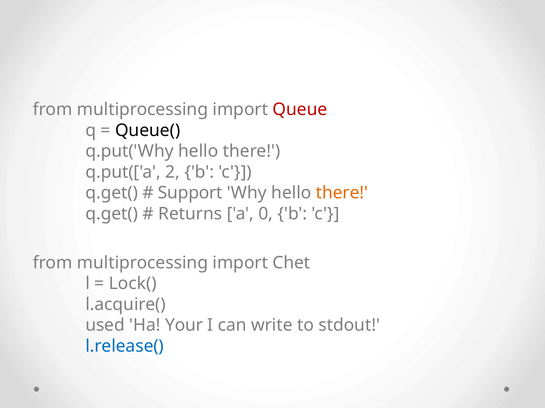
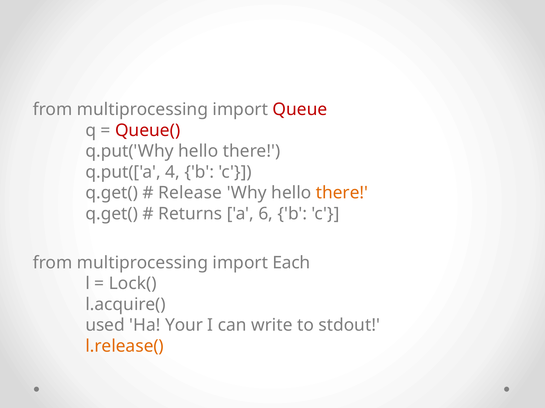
Queue( colour: black -> red
2: 2 -> 4
Support: Support -> Release
0: 0 -> 6
Chet: Chet -> Each
l.release( colour: blue -> orange
